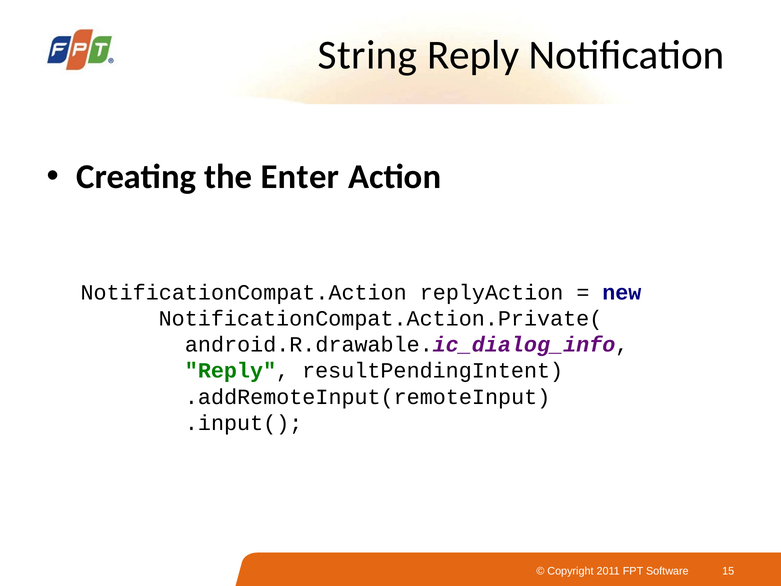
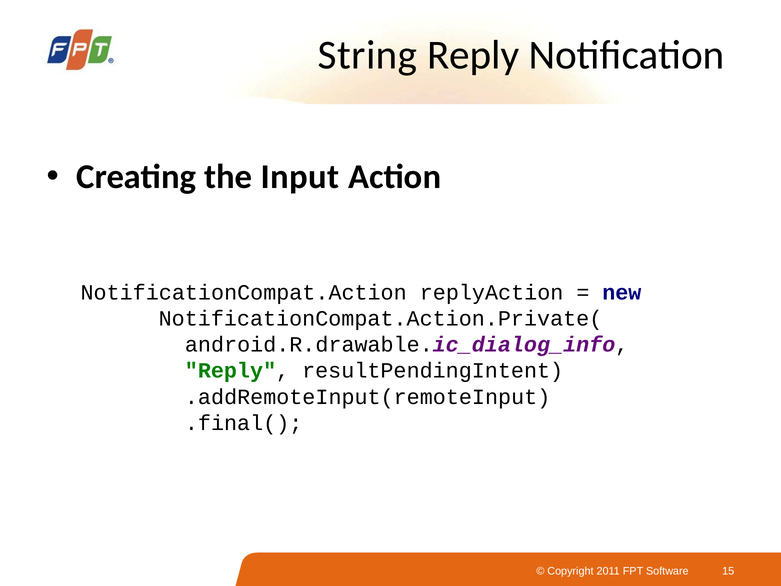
Enter: Enter -> Input
.input(: .input( -> .final(
